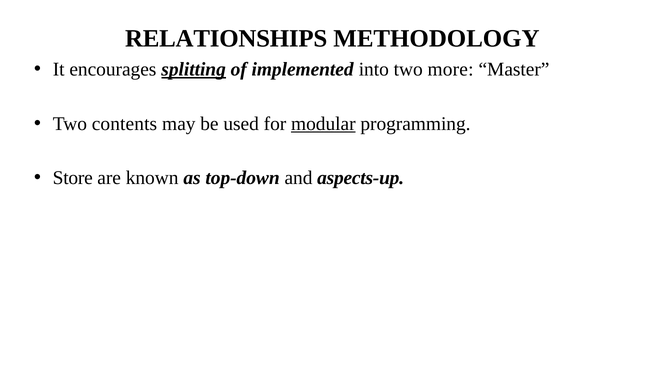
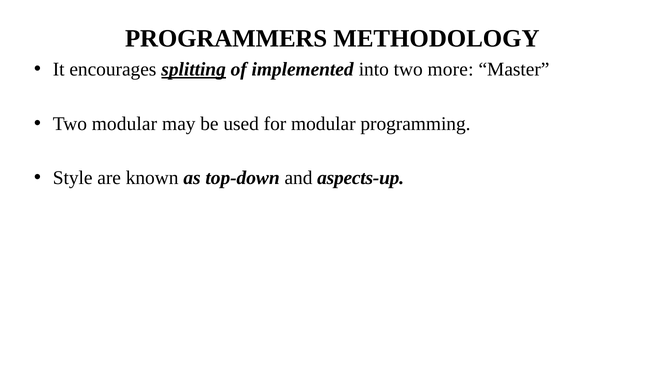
RELATIONSHIPS: RELATIONSHIPS -> PROGRAMMERS
Two contents: contents -> modular
modular at (323, 124) underline: present -> none
Store: Store -> Style
